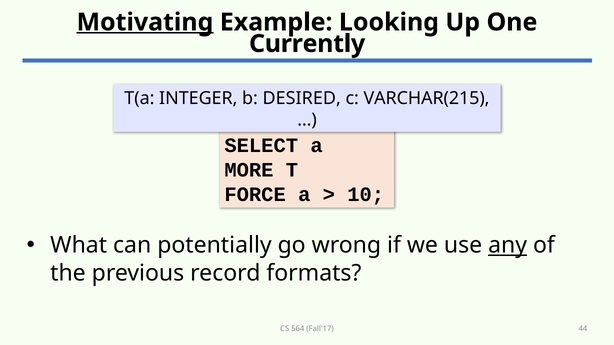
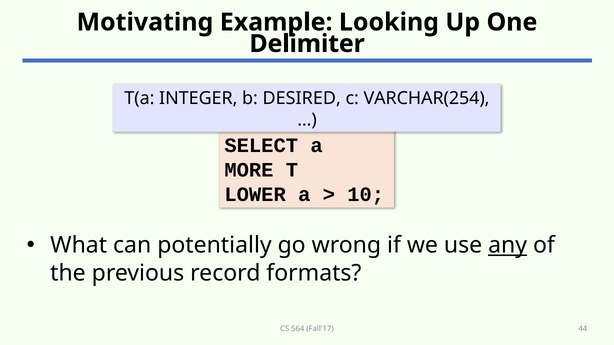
Motivating underline: present -> none
Currently: Currently -> Delimiter
VARCHAR(215: VARCHAR(215 -> VARCHAR(254
FORCE: FORCE -> LOWER
